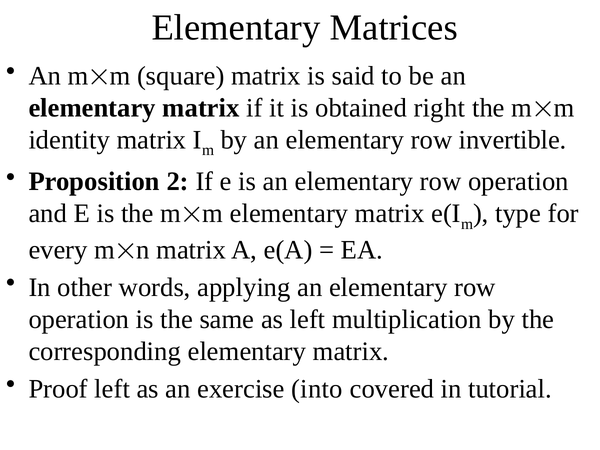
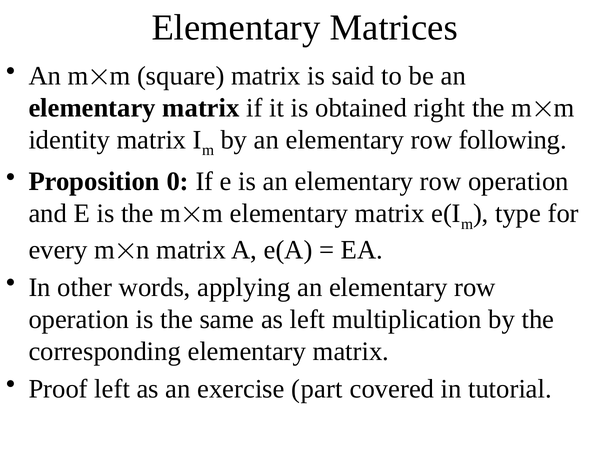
invertible: invertible -> following
2: 2 -> 0
into: into -> part
